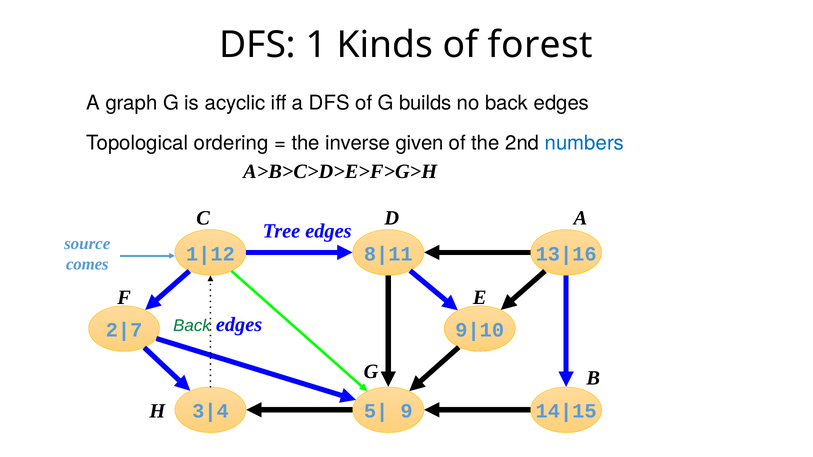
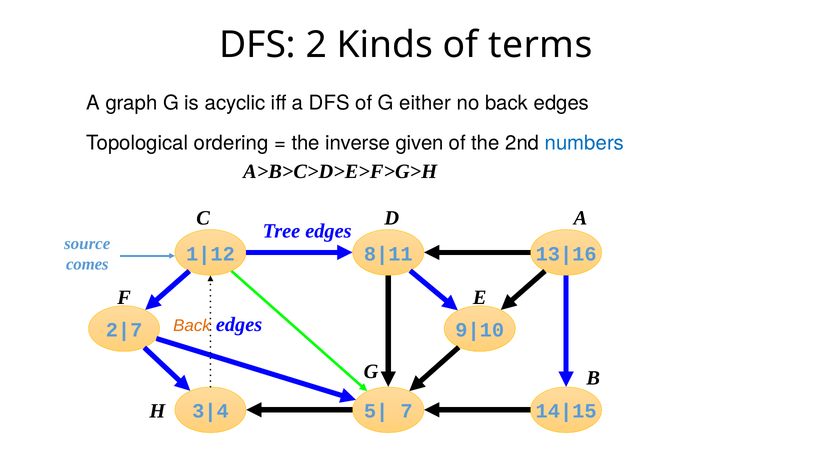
1: 1 -> 2
forest: forest -> terms
builds: builds -> either
Back at (192, 326) colour: green -> orange
9: 9 -> 7
